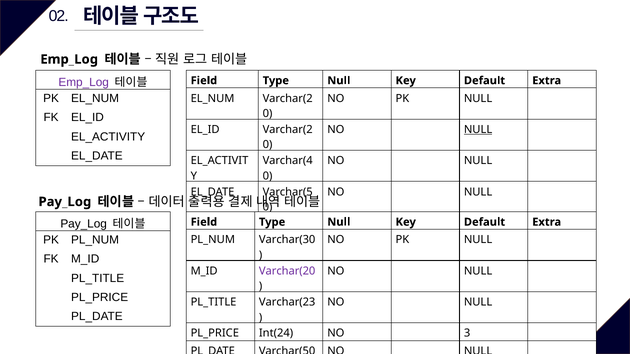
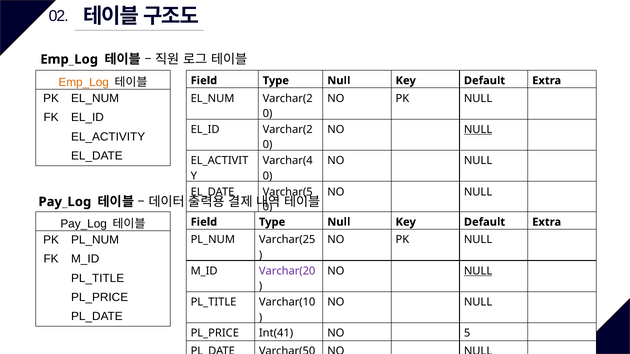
Emp_Log at (84, 82) colour: purple -> orange
Varchar(30: Varchar(30 -> Varchar(25
NULL at (478, 271) underline: none -> present
Varchar(23: Varchar(23 -> Varchar(10
Int(24: Int(24 -> Int(41
3: 3 -> 5
